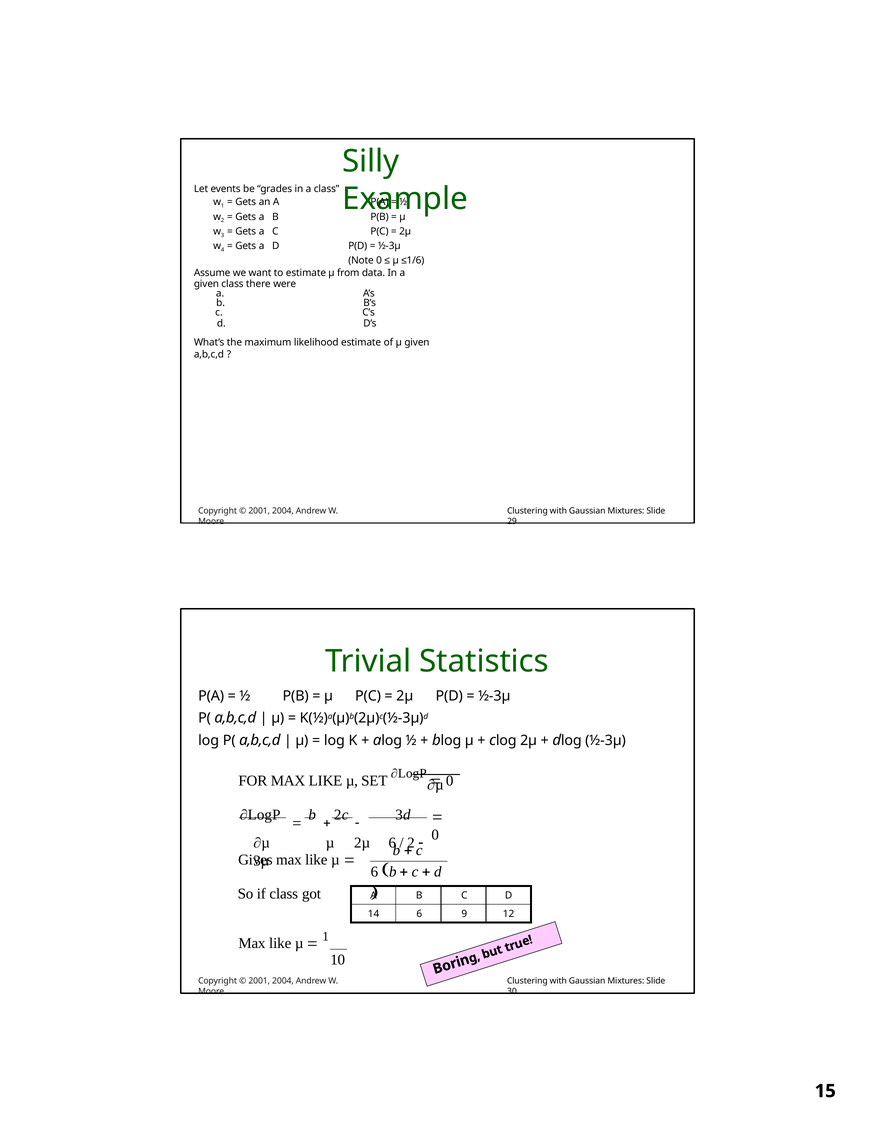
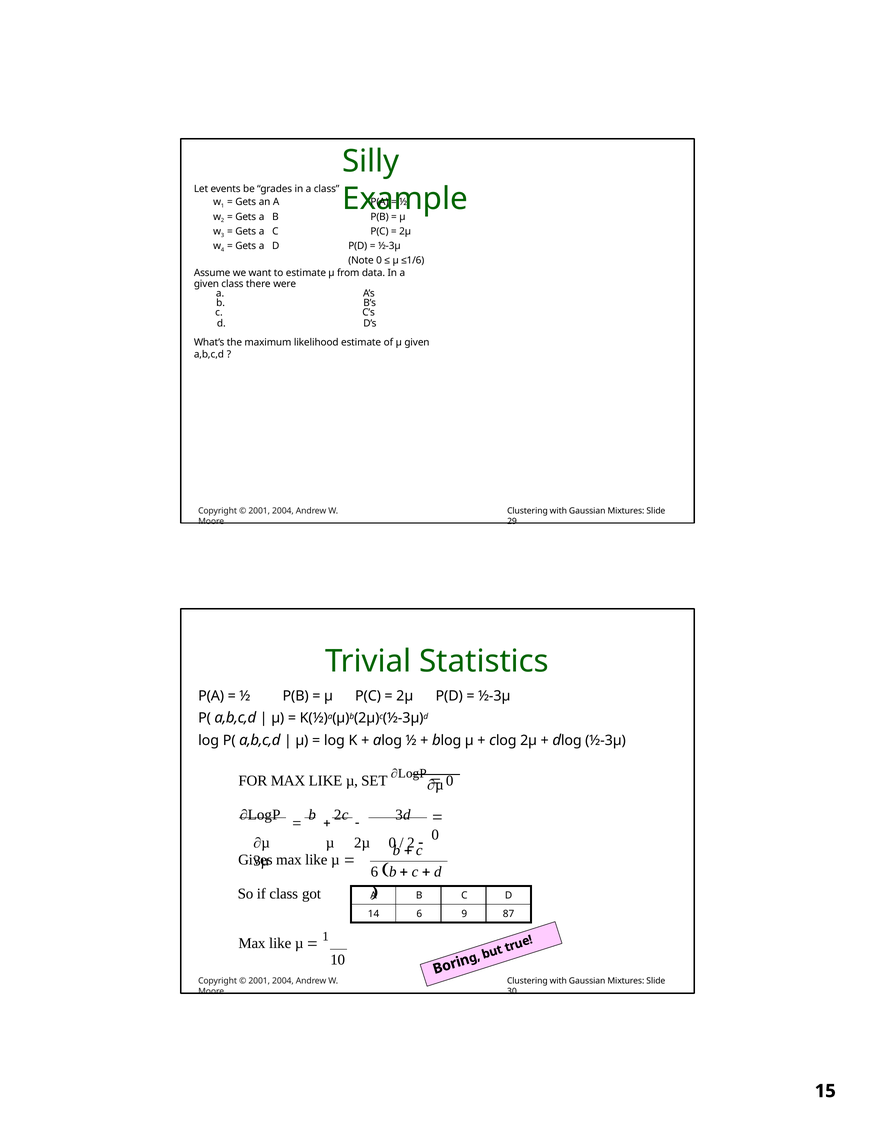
2µ 6: 6 -> 0
12: 12 -> 87
